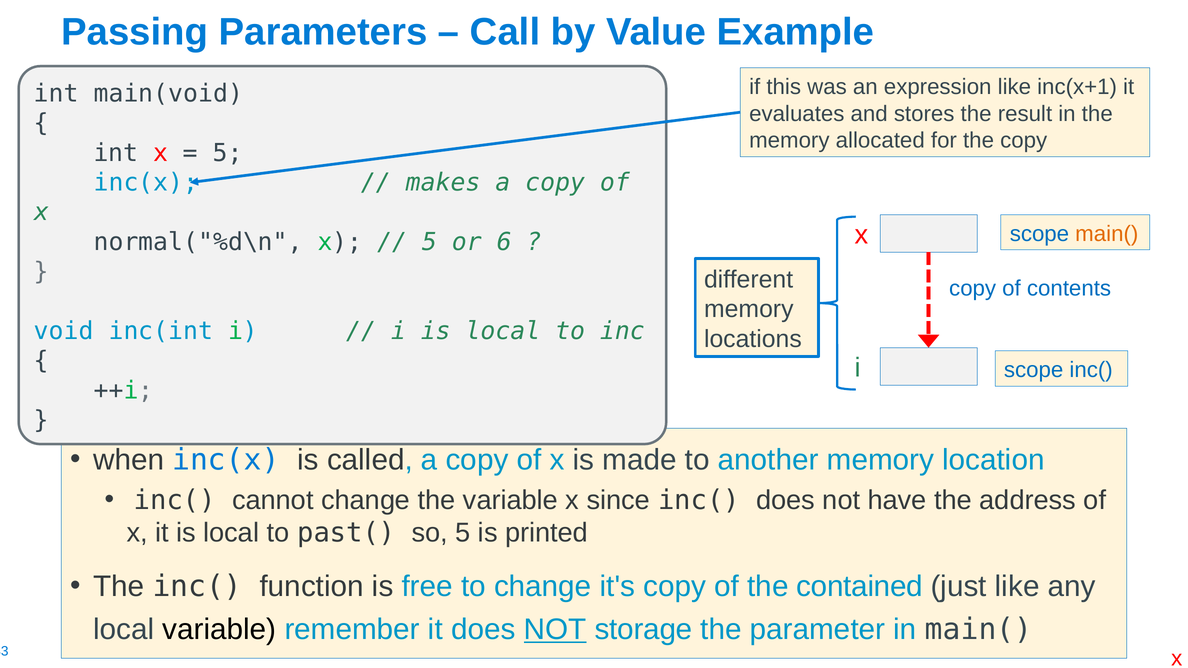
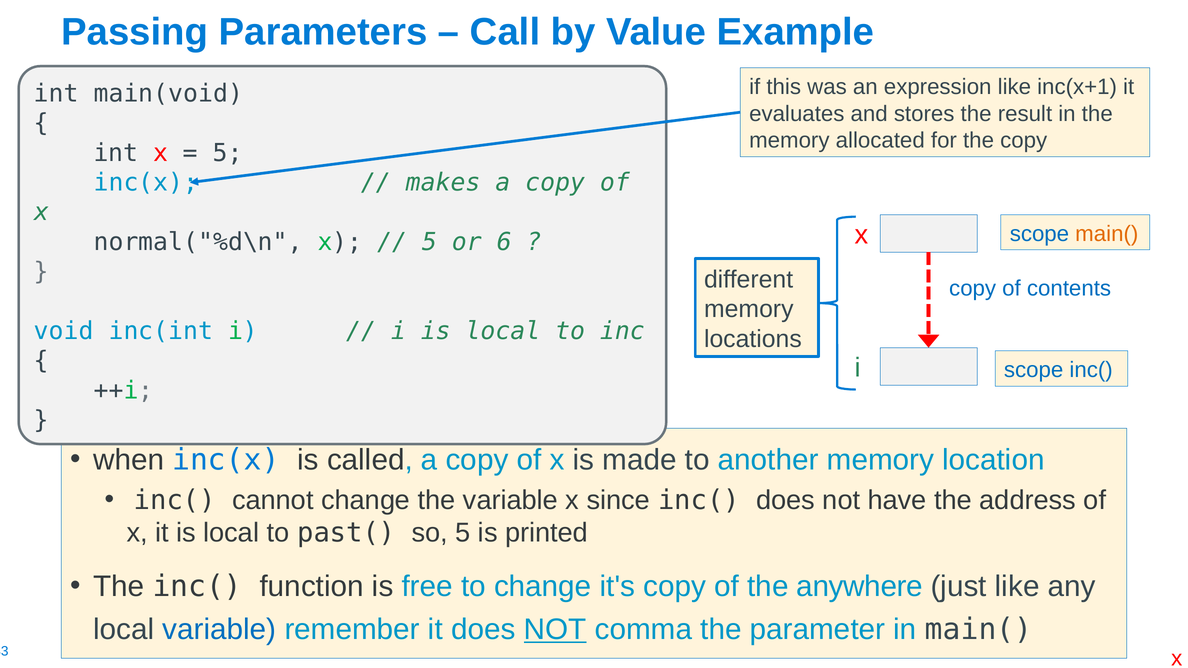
contained: contained -> anywhere
variable at (219, 629) colour: black -> blue
storage: storage -> comma
